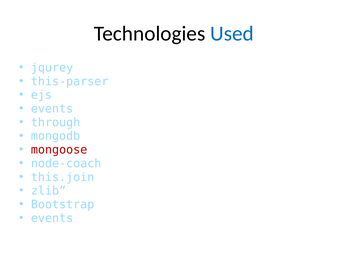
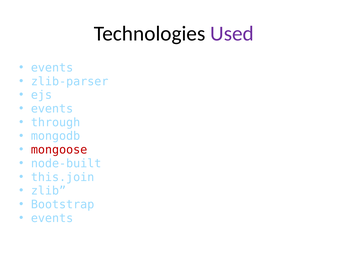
Used colour: blue -> purple
jqurey at (52, 68): jqurey -> events
this-parser: this-parser -> zlib-parser
node-coach: node-coach -> node-built
